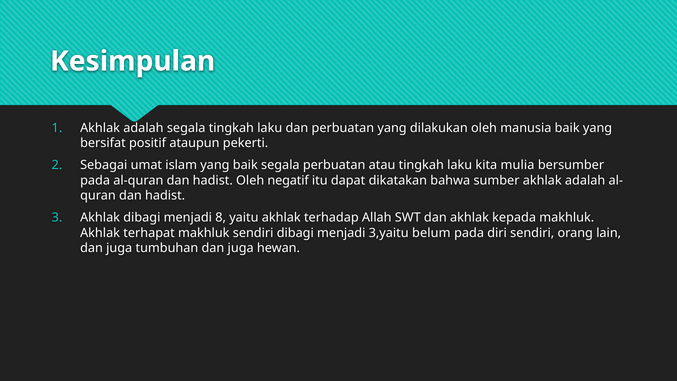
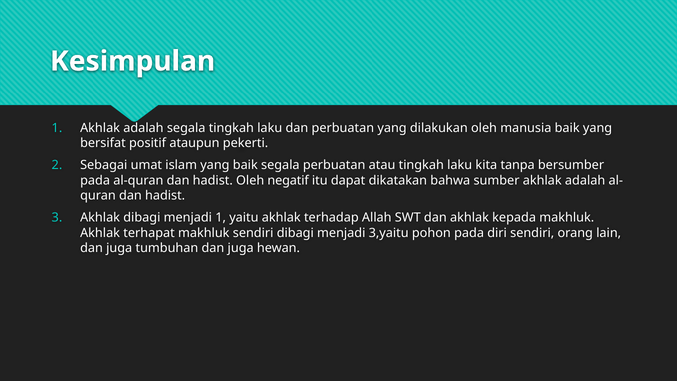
mulia: mulia -> tanpa
menjadi 8: 8 -> 1
belum: belum -> pohon
